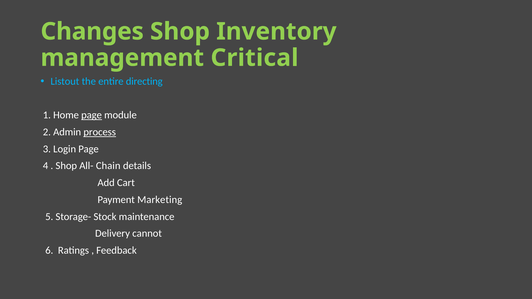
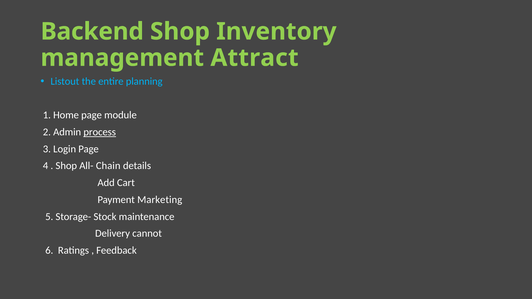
Changes: Changes -> Backend
Critical: Critical -> Attract
directing: directing -> planning
page at (92, 115) underline: present -> none
